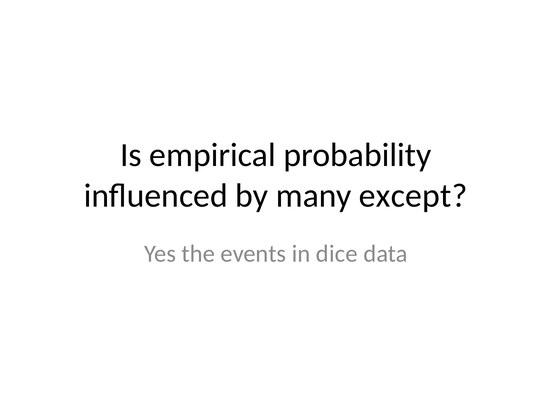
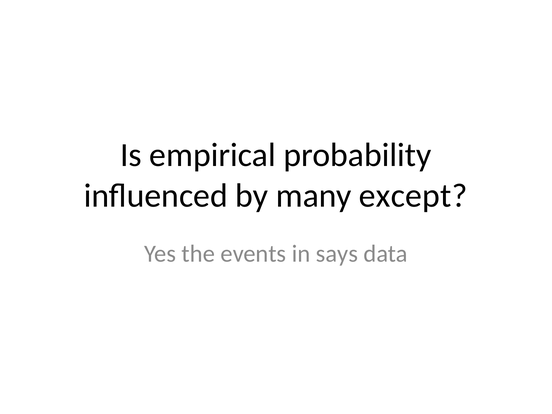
dice: dice -> says
